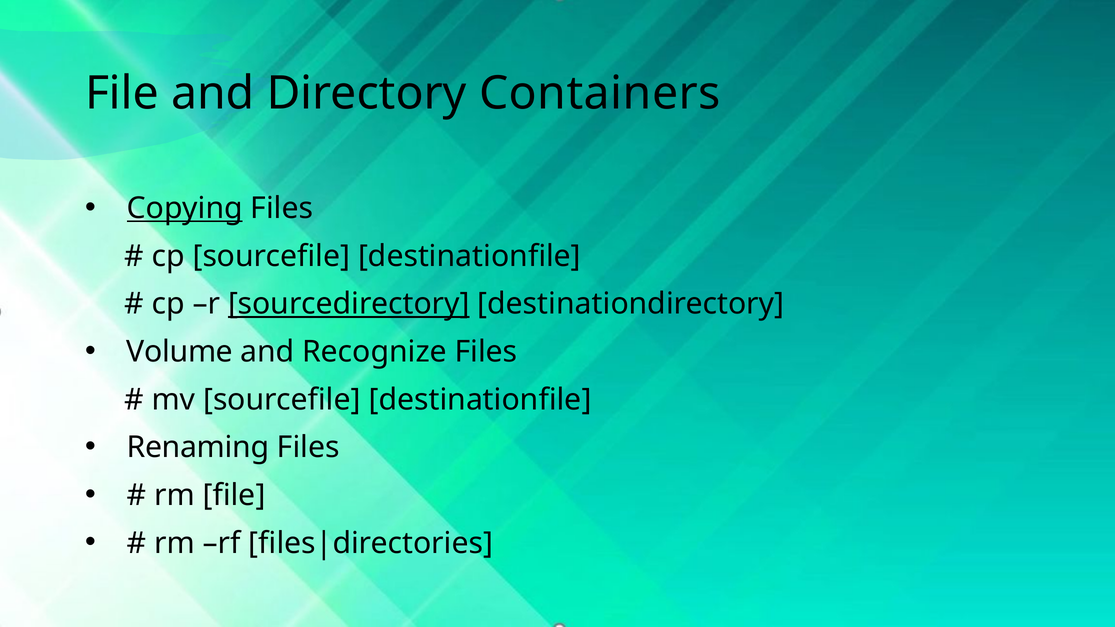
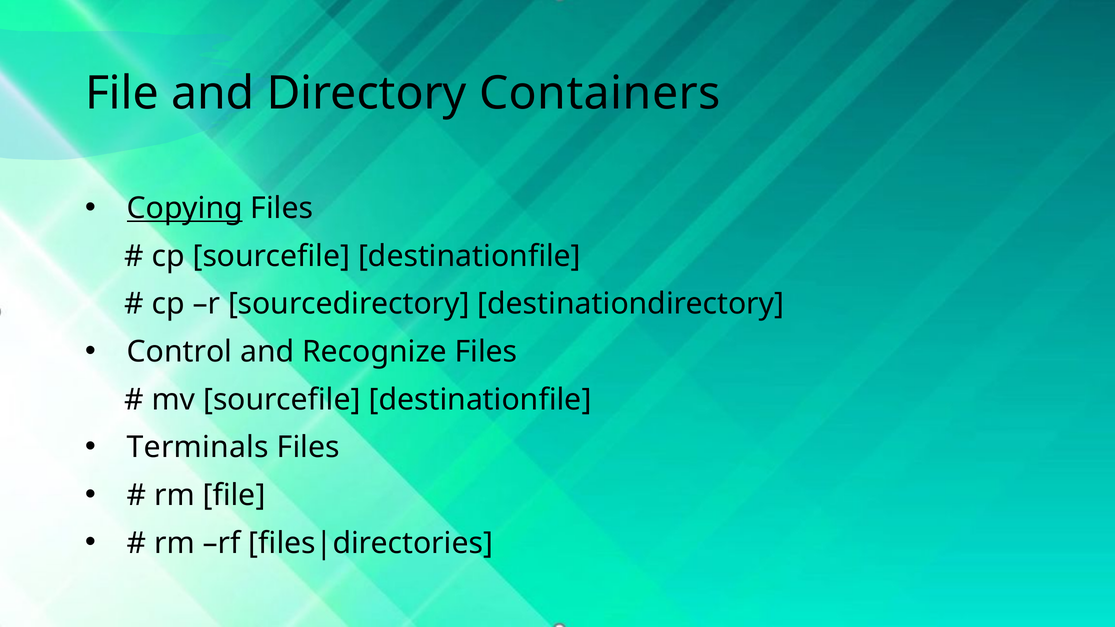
sourcedirectory underline: present -> none
Volume: Volume -> Control
Renaming: Renaming -> Terminals
